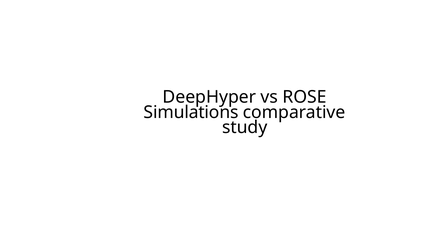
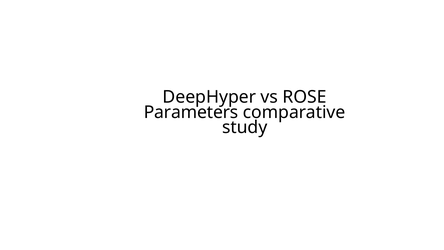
Simulations: Simulations -> Parameters
